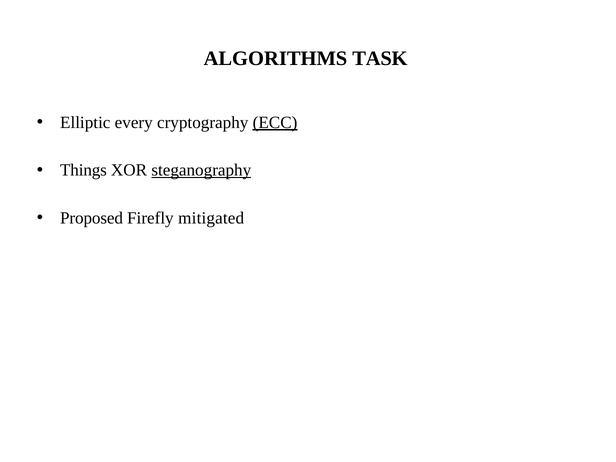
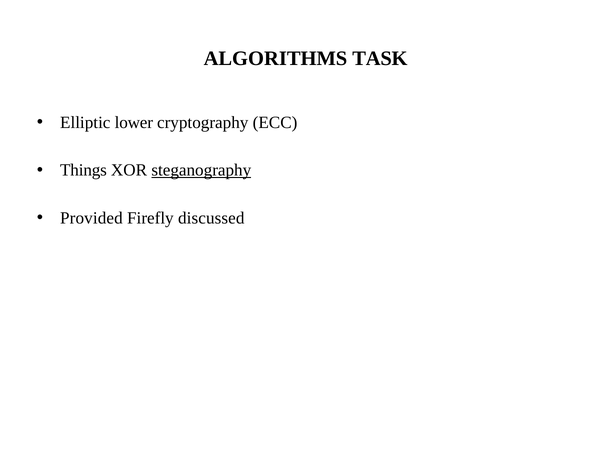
every: every -> lower
ECC underline: present -> none
Proposed: Proposed -> Provided
mitigated: mitigated -> discussed
